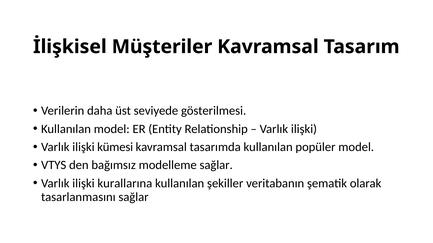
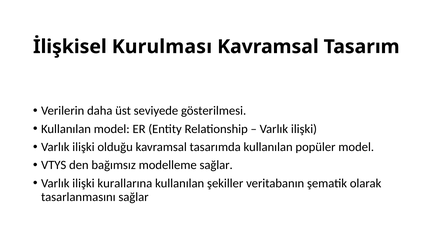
Müşteriler: Müşteriler -> Kurulması
kümesi: kümesi -> olduğu
